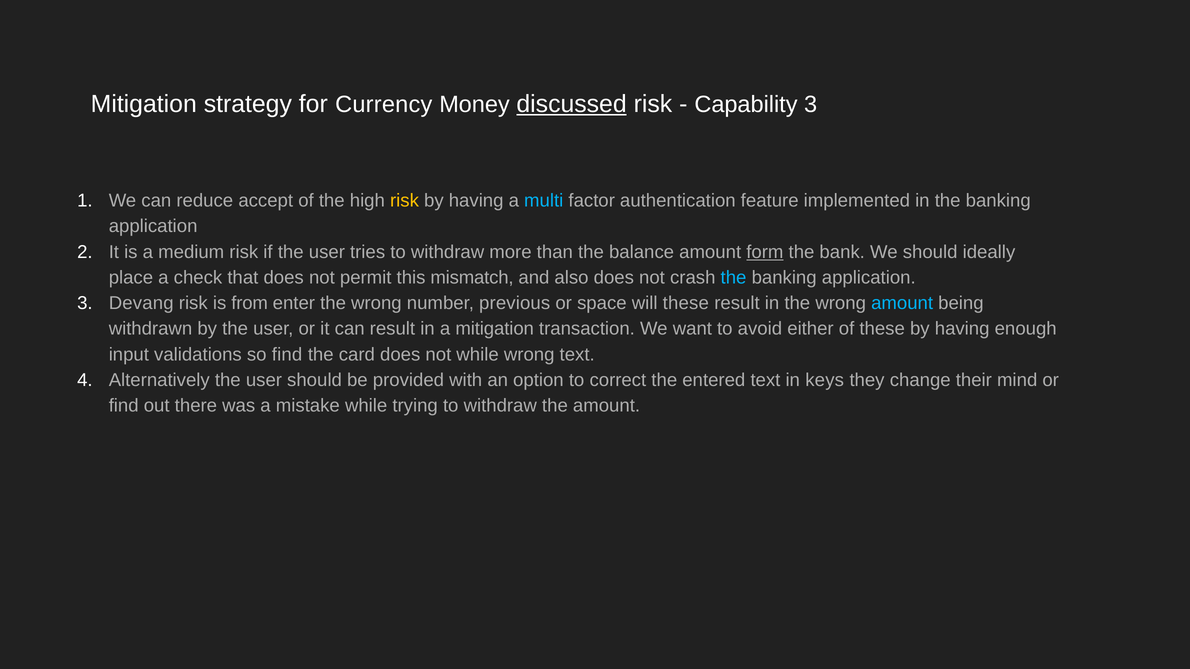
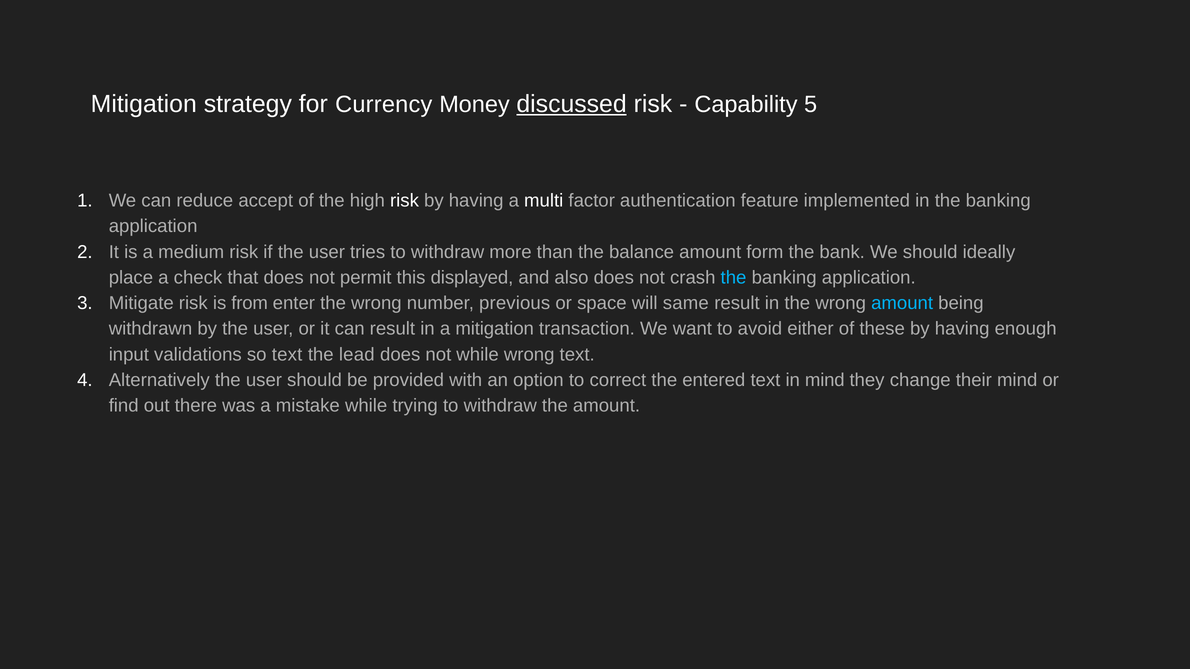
Capability 3: 3 -> 5
risk at (404, 201) colour: yellow -> white
multi colour: light blue -> white
form underline: present -> none
mismatch: mismatch -> displayed
Devang: Devang -> Mitigate
will these: these -> same
so find: find -> text
card: card -> lead
in keys: keys -> mind
